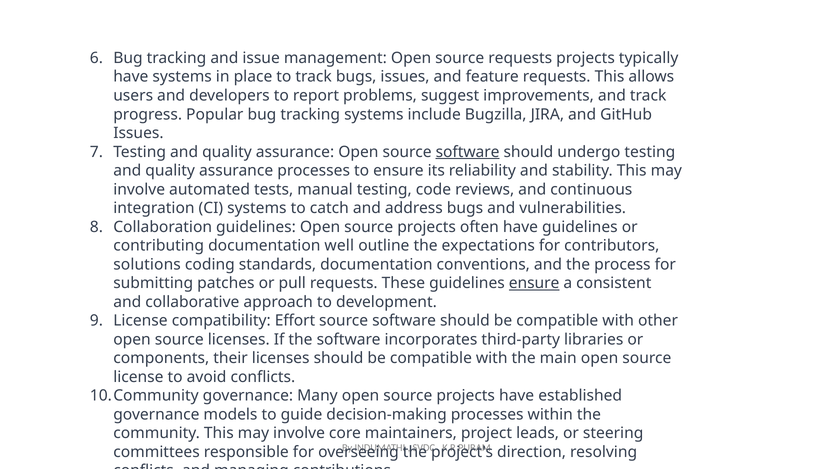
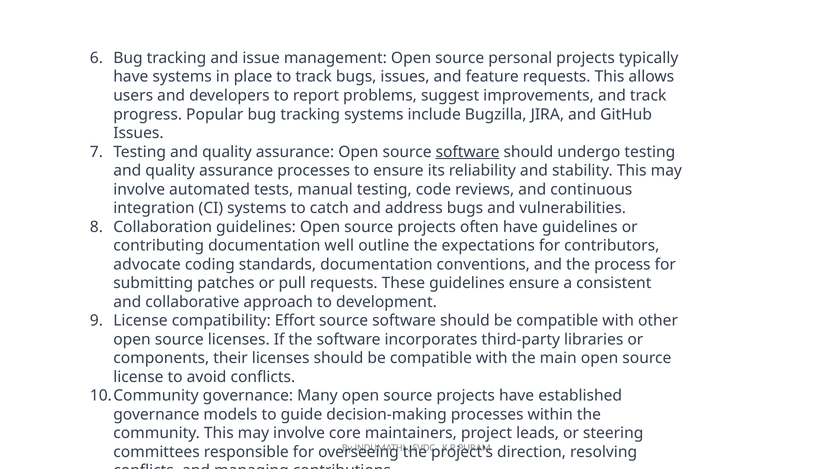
source requests: requests -> personal
solutions: solutions -> advocate
ensure at (534, 283) underline: present -> none
